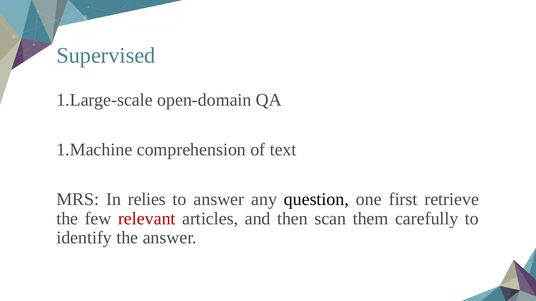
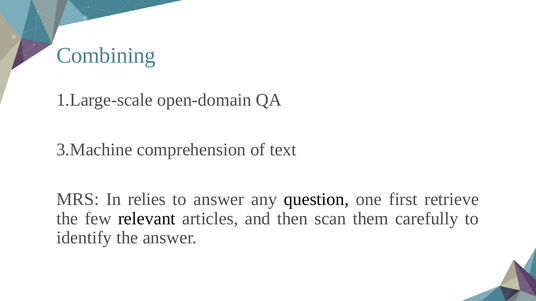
Supervised: Supervised -> Combining
1.Machine: 1.Machine -> 3.Machine
relevant colour: red -> black
